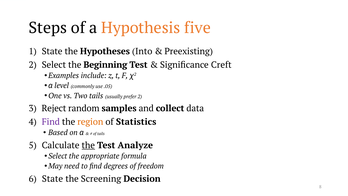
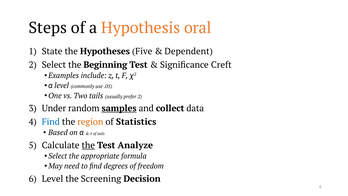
five: five -> oral
Into: Into -> Five
Preexisting: Preexisting -> Dependent
Reject: Reject -> Under
samples underline: none -> present
Find at (51, 122) colour: purple -> blue
State at (52, 179): State -> Level
